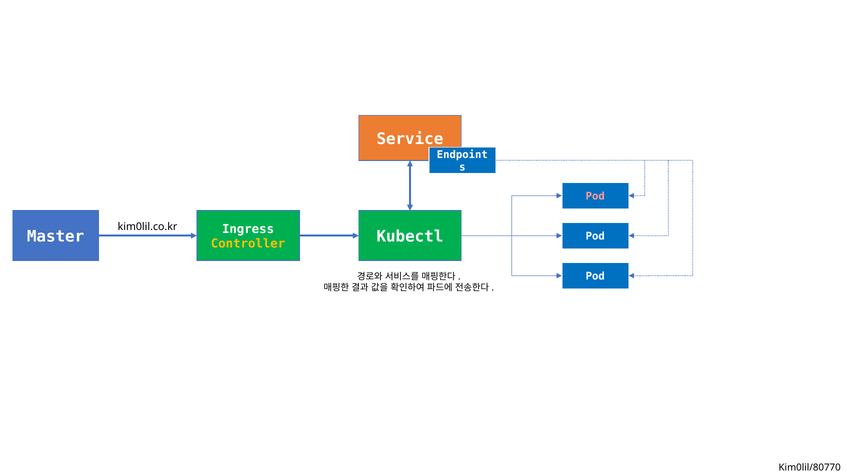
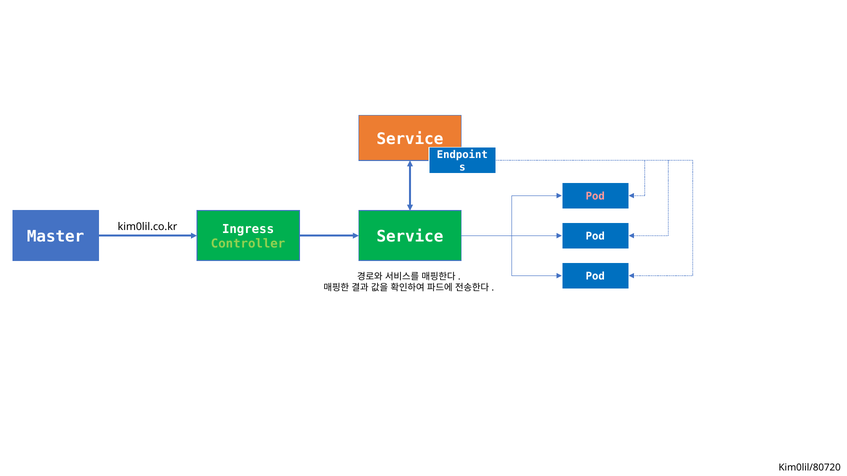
Kubectl at (410, 237): Kubectl -> Service
Controller colour: yellow -> light green
Kim0lil/80770: Kim0lil/80770 -> Kim0lil/80720
